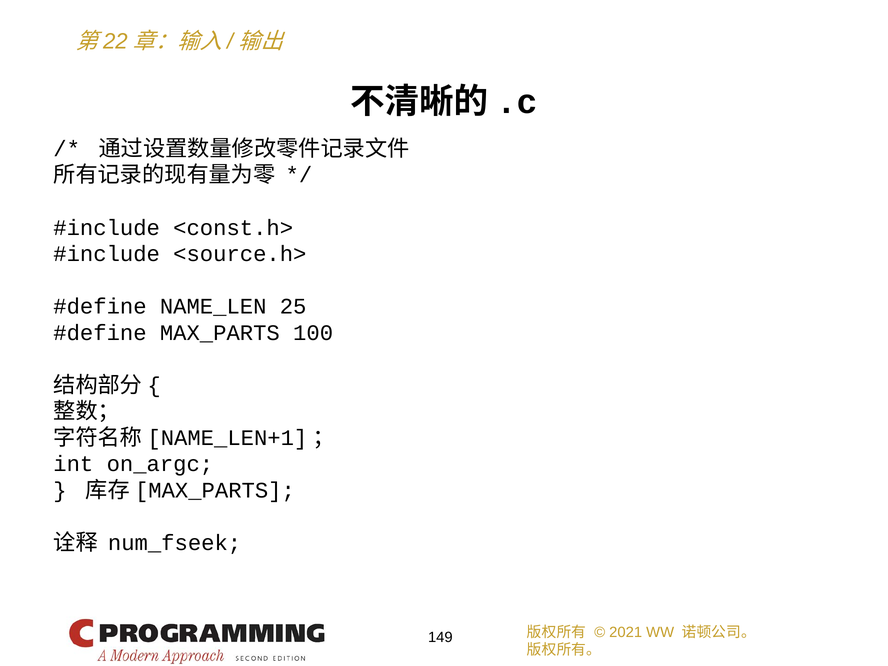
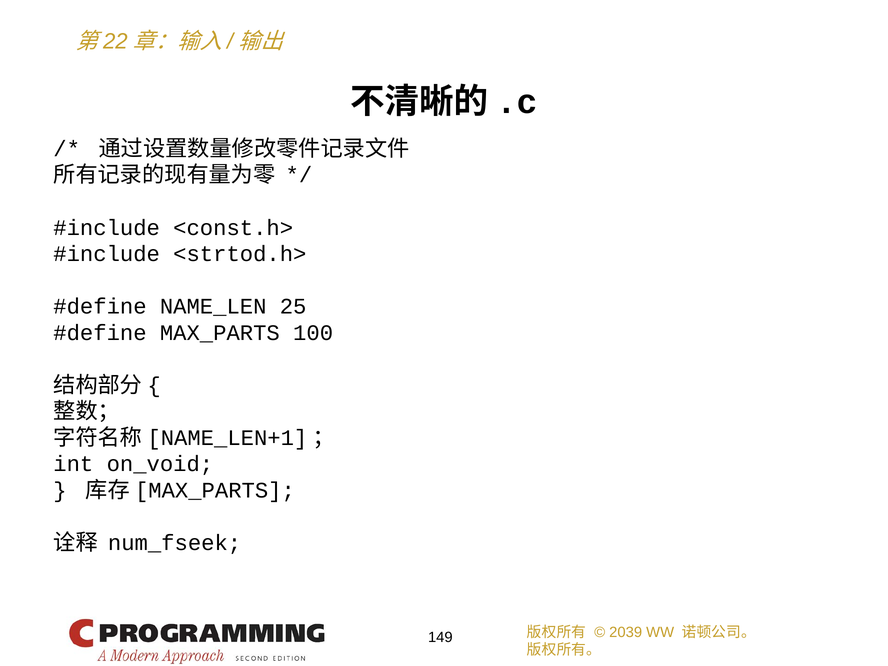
<source.h>: <source.h> -> <strtod.h>
on_argc: on_argc -> on_void
2021: 2021 -> 2039
